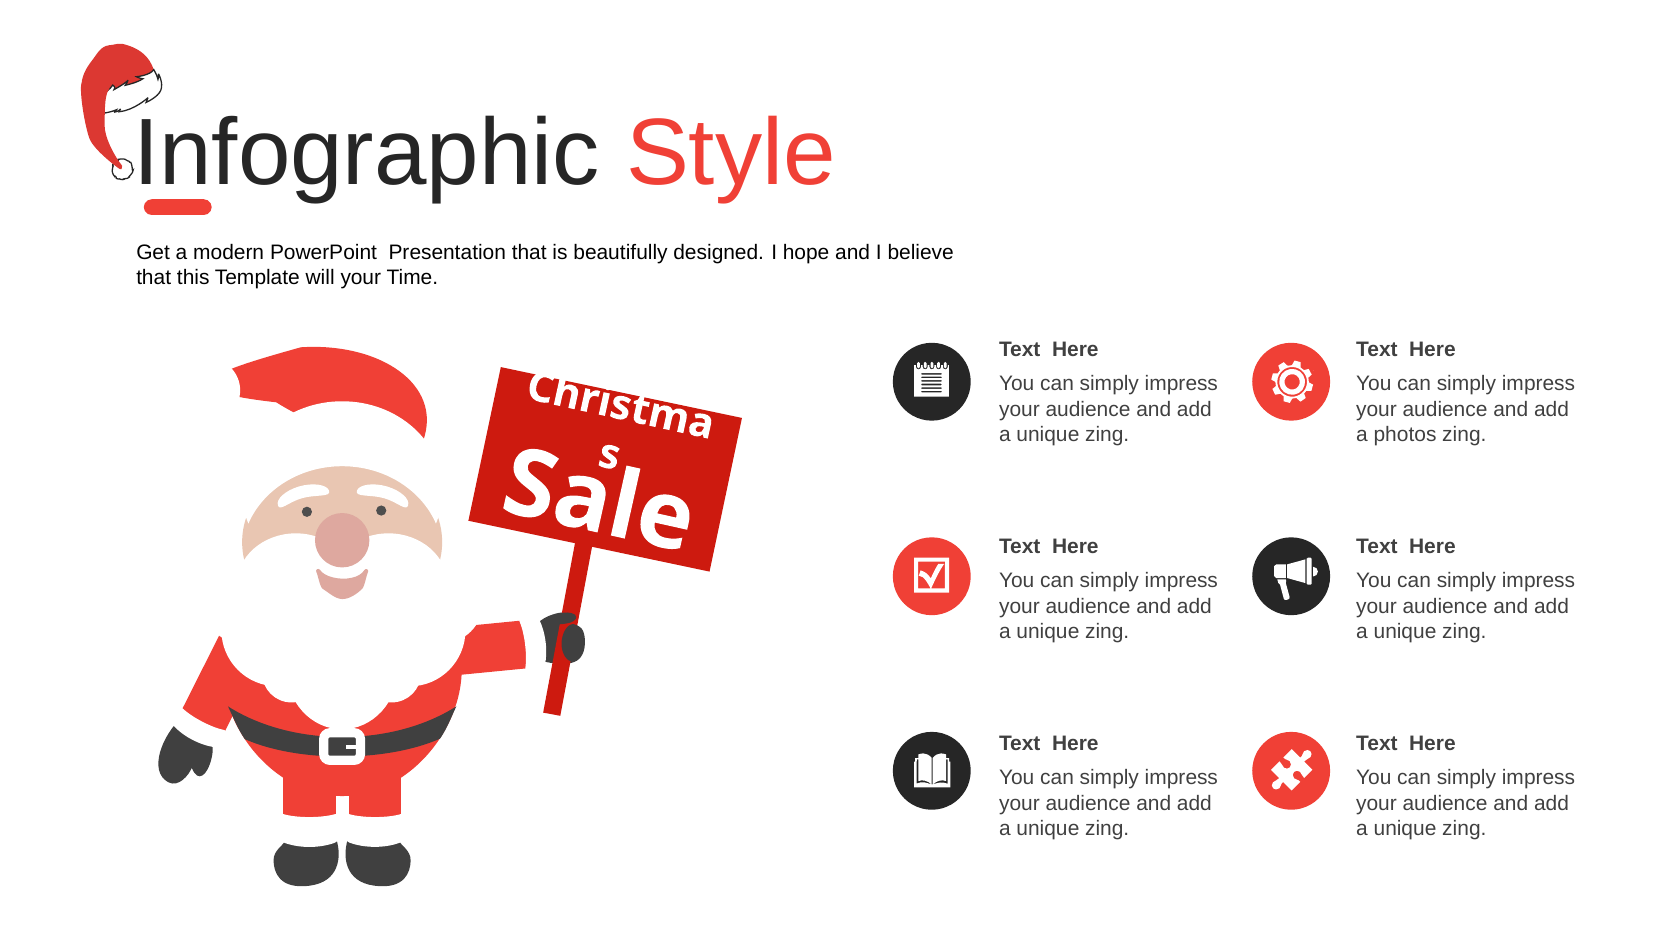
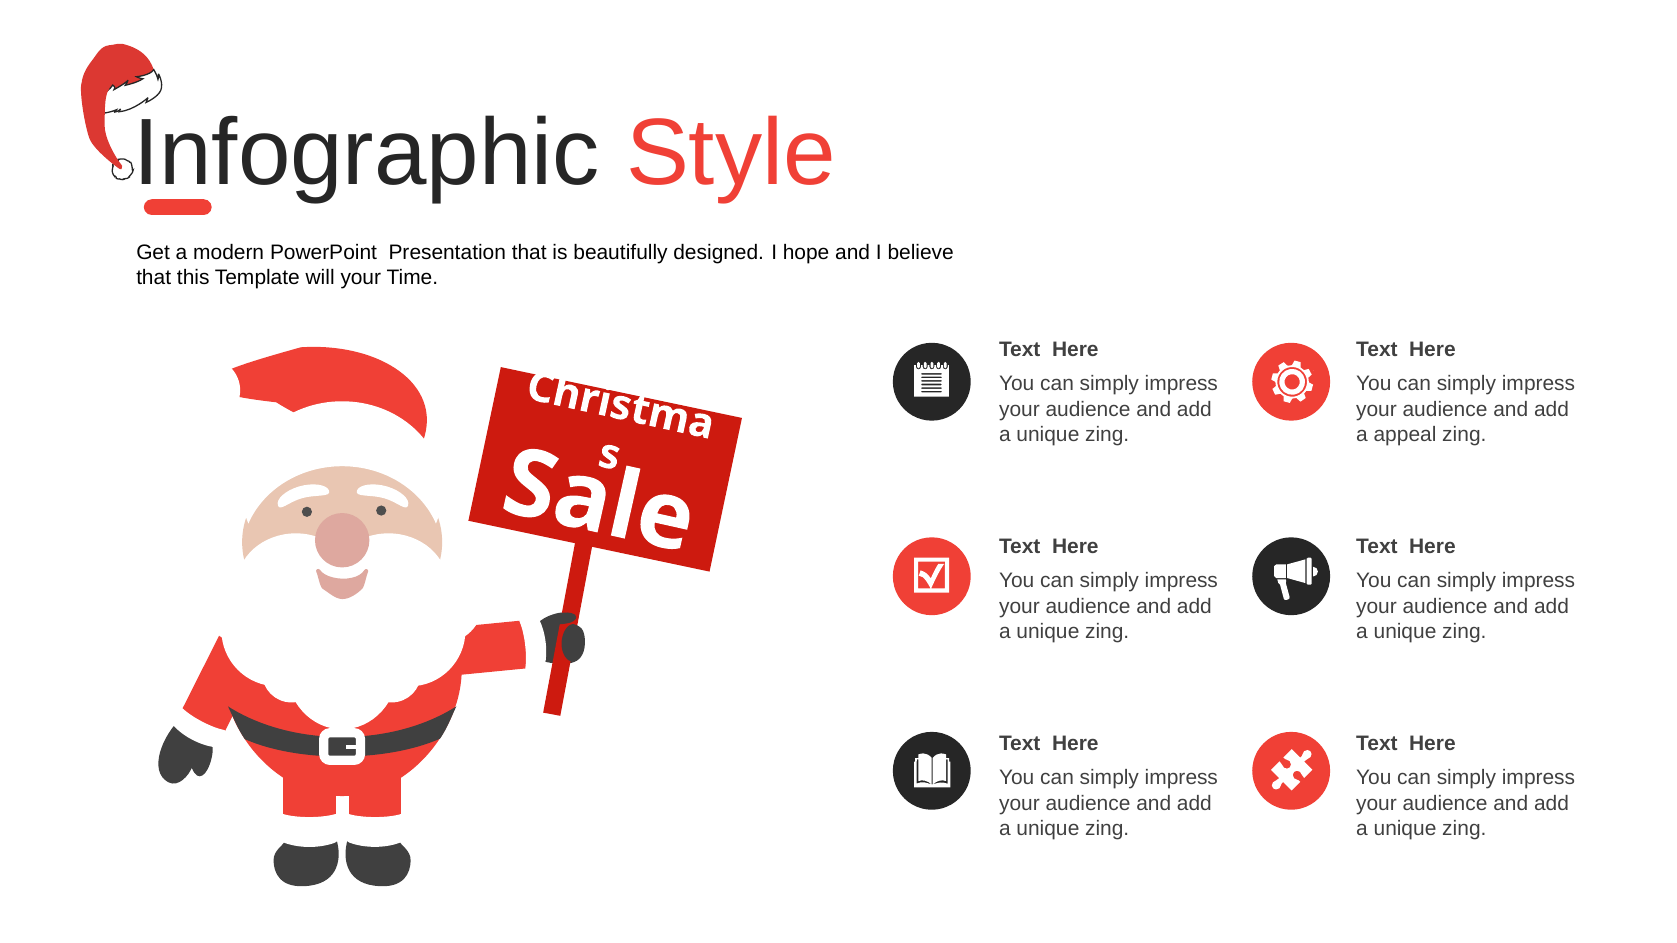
photos: photos -> appeal
